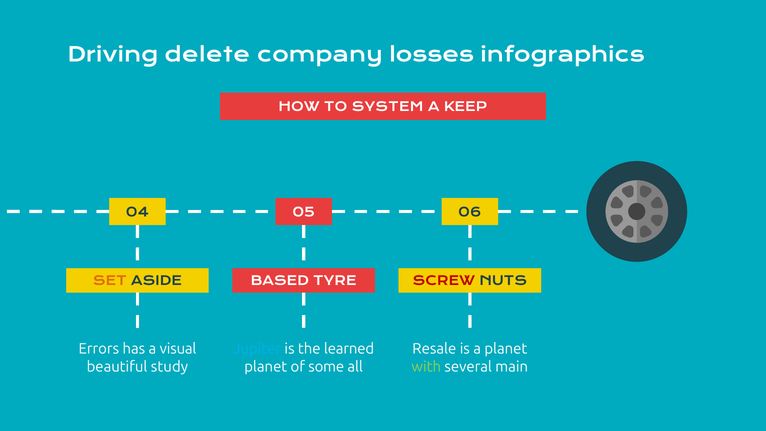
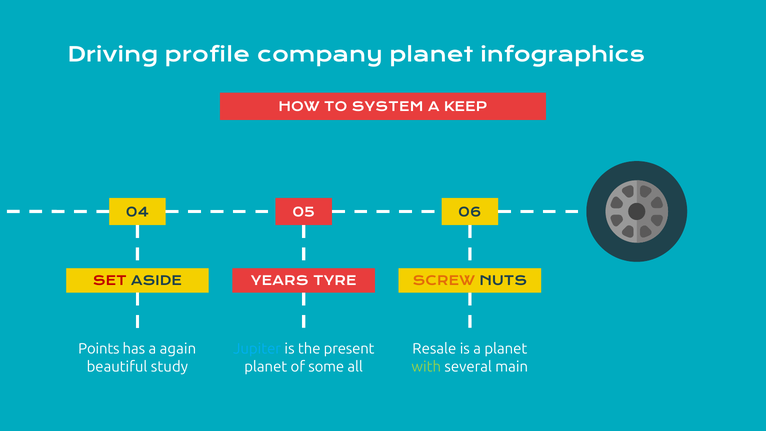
delete: delete -> profile
company losses: losses -> planet
SET colour: orange -> red
BASED: BASED -> YEARS
SCREW colour: red -> orange
Errors: Errors -> Points
visual: visual -> again
learned: learned -> present
